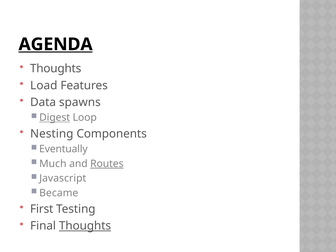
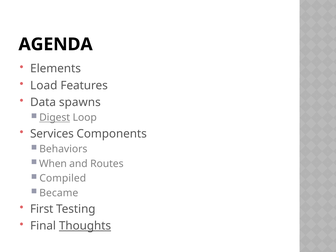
AGENDA underline: present -> none
Thoughts at (56, 69): Thoughts -> Elements
Nesting: Nesting -> Services
Eventually: Eventually -> Behaviors
Much: Much -> When
Routes underline: present -> none
Javascript: Javascript -> Compiled
